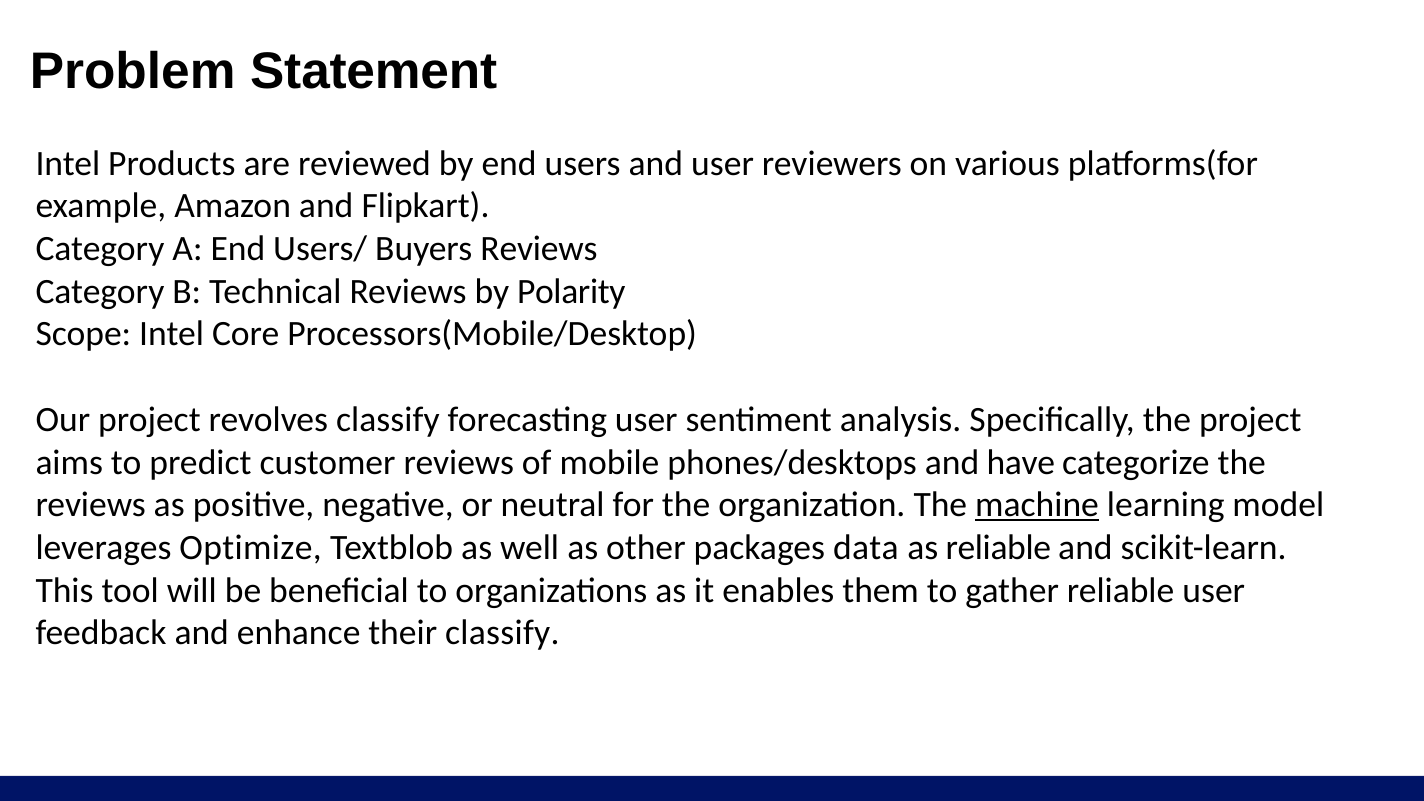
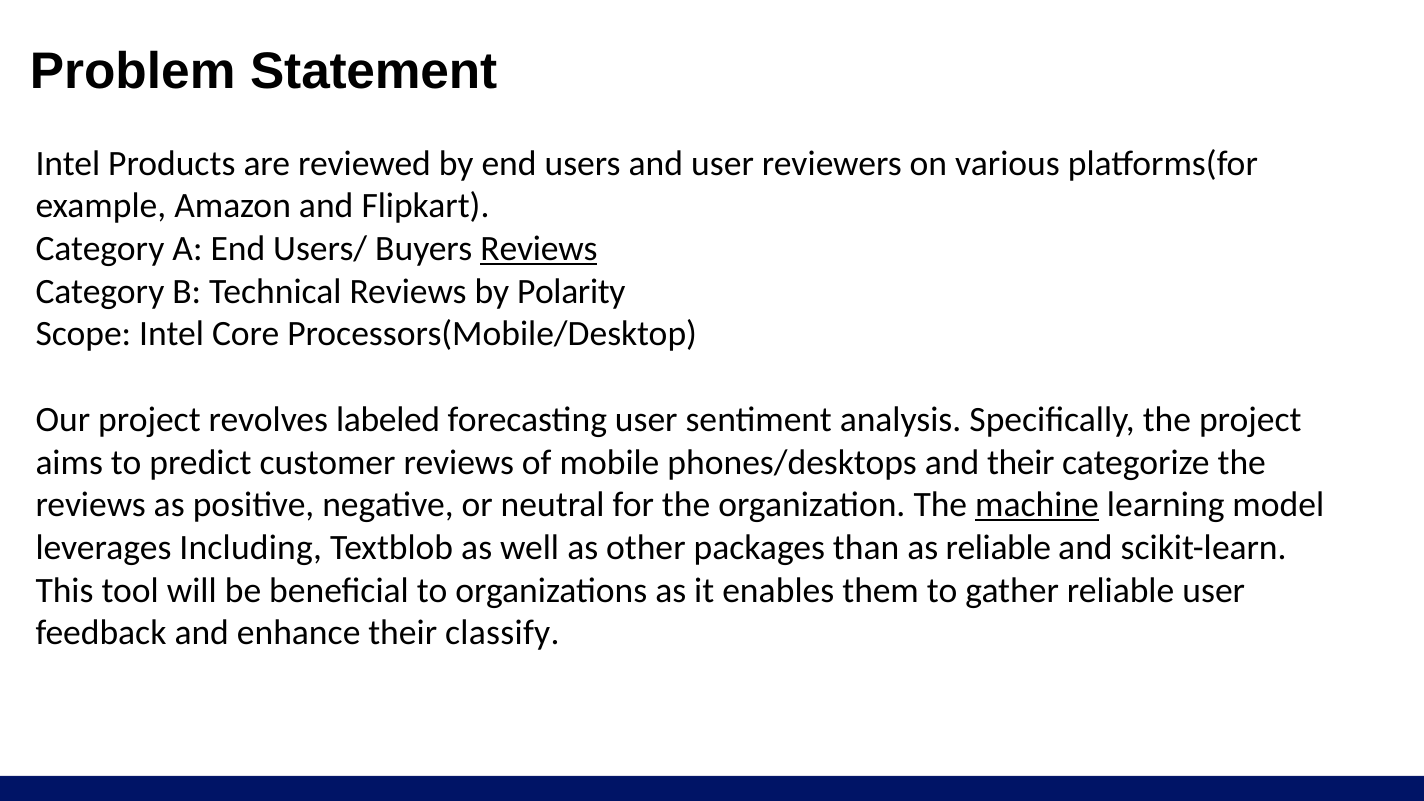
Reviews at (539, 249) underline: none -> present
revolves classify: classify -> labeled
and have: have -> their
Optimize: Optimize -> Including
data: data -> than
